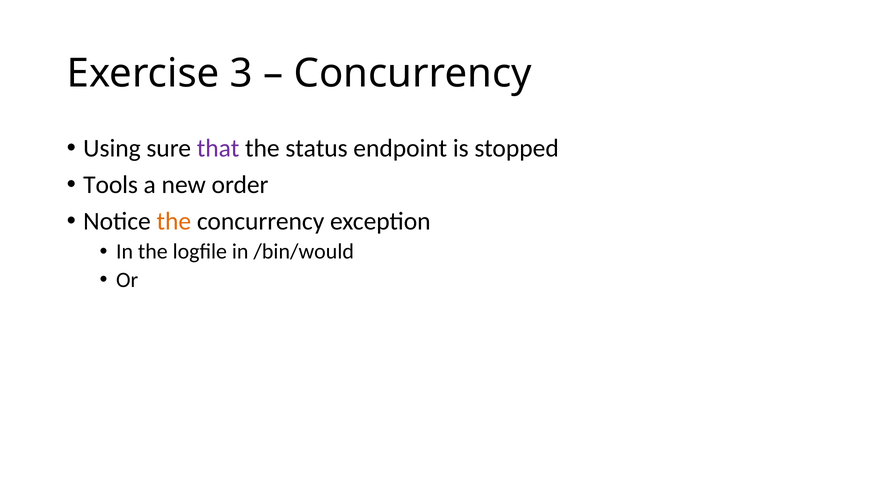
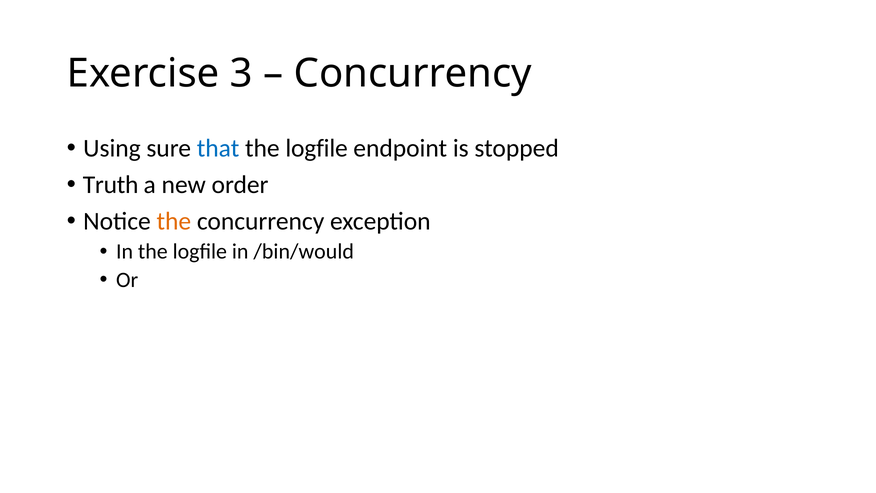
that colour: purple -> blue
status at (317, 148): status -> logfile
Tools: Tools -> Truth
